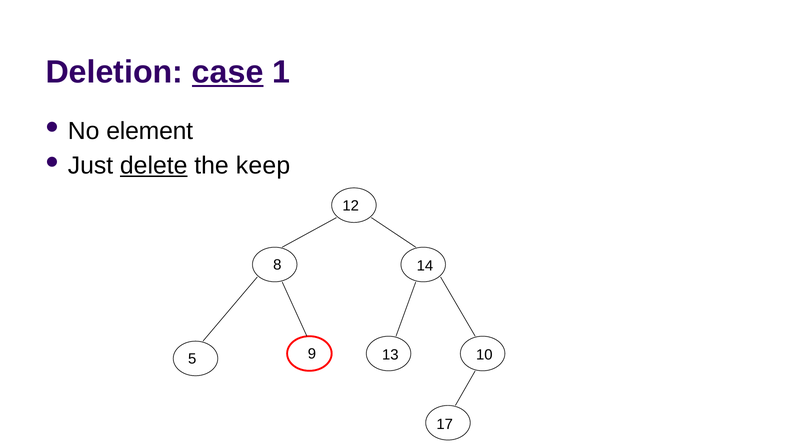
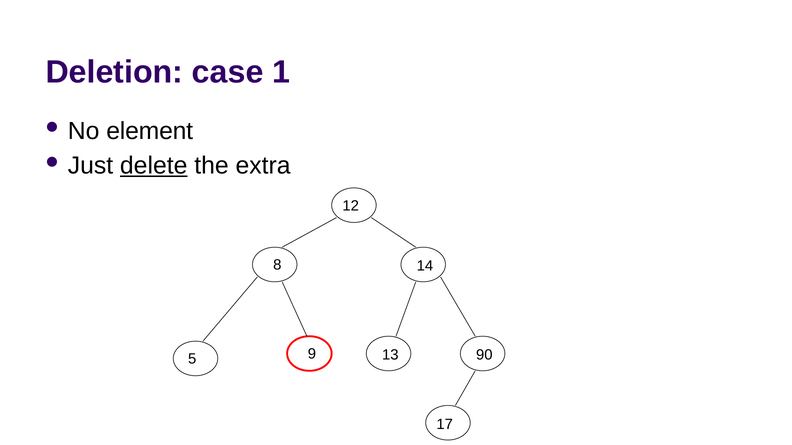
case underline: present -> none
keep: keep -> extra
10: 10 -> 90
